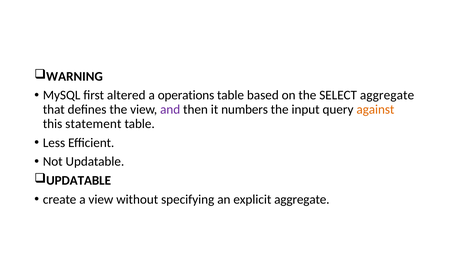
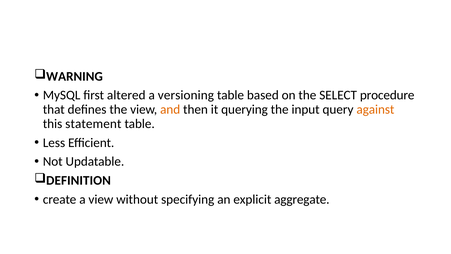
operations: operations -> versioning
SELECT aggregate: aggregate -> procedure
and colour: purple -> orange
numbers: numbers -> querying
UPDATABLE at (79, 180): UPDATABLE -> DEFINITION
